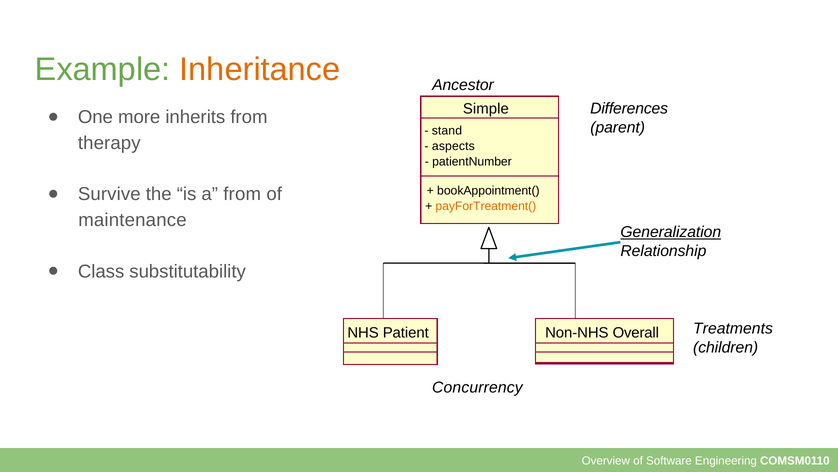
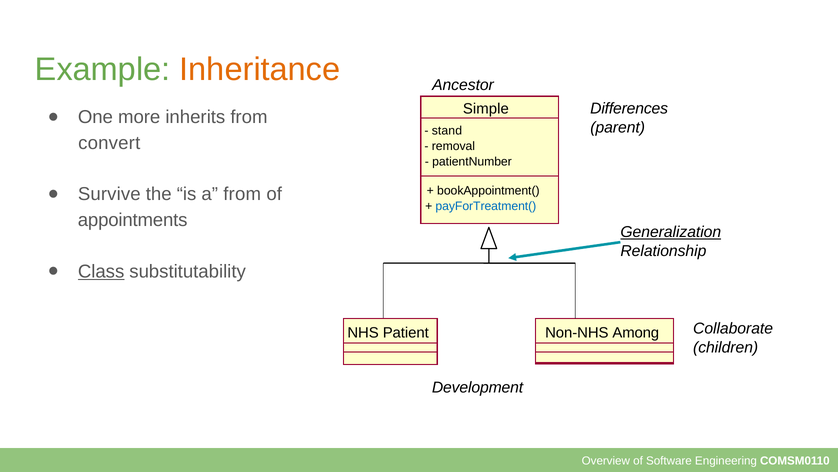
therapy: therapy -> convert
aspects: aspects -> removal
payForTreatment( colour: orange -> blue
maintenance: maintenance -> appointments
Class underline: none -> present
Treatments: Treatments -> Collaborate
Overall: Overall -> Among
Concurrency: Concurrency -> Development
